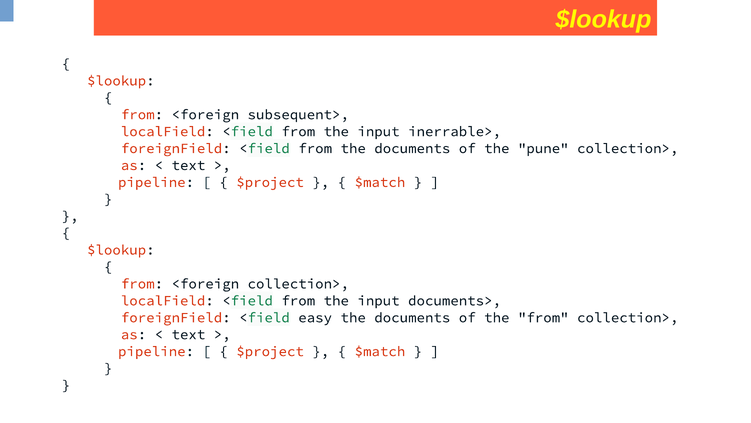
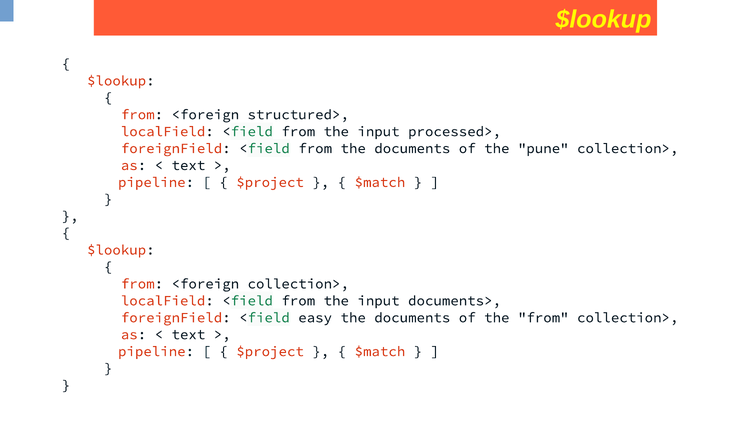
subsequent>: subsequent> -> structured>
inerrable>: inerrable> -> processed>
